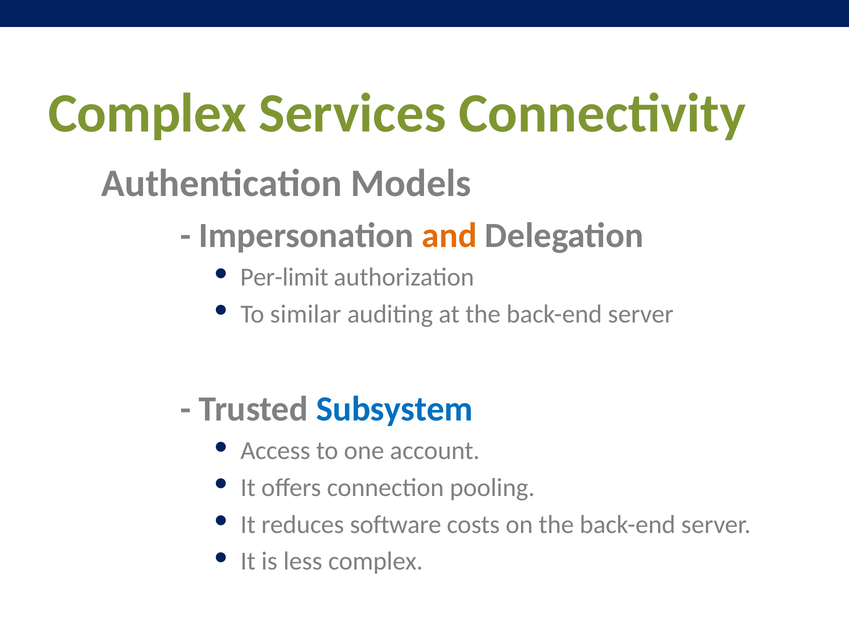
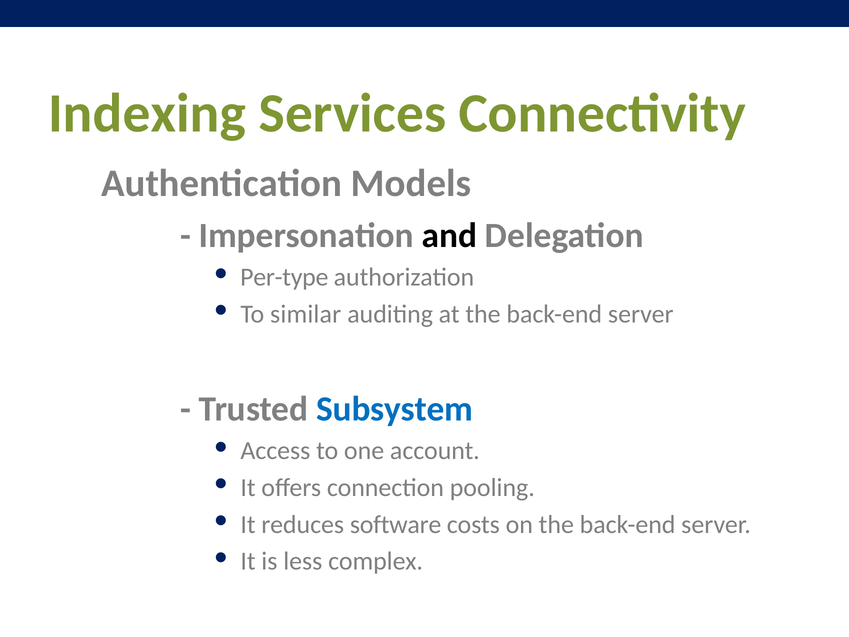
Complex at (147, 113): Complex -> Indexing
and colour: orange -> black
Per-limit: Per-limit -> Per-type
